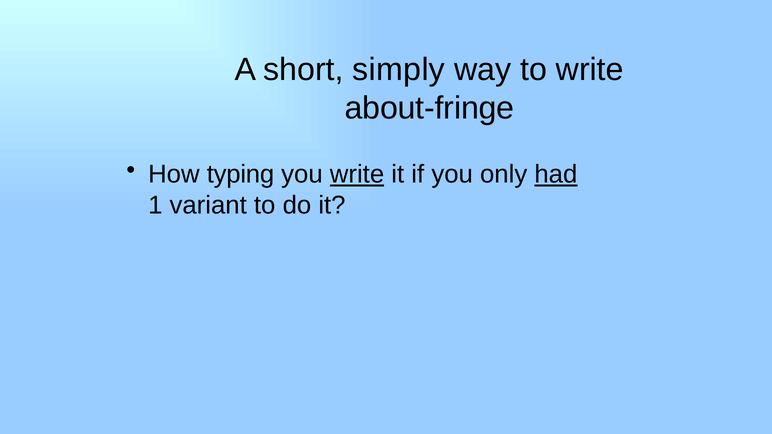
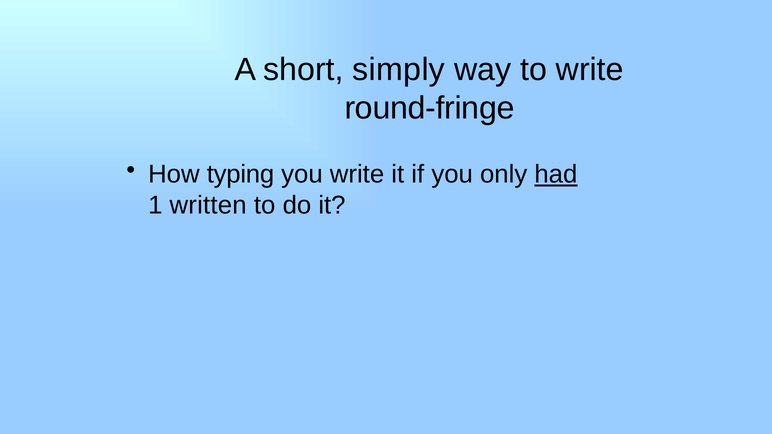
about-fringe: about-fringe -> round-fringe
write at (357, 175) underline: present -> none
variant: variant -> written
